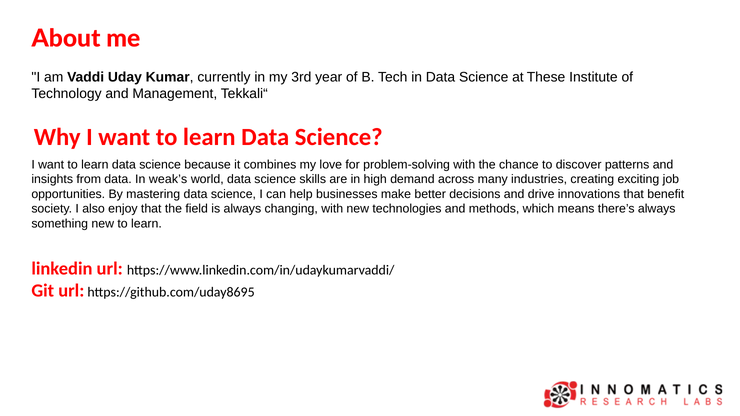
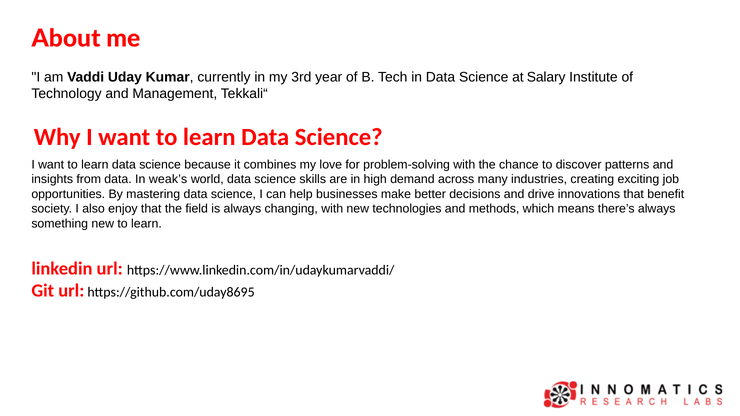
These: These -> Salary
